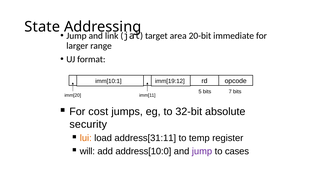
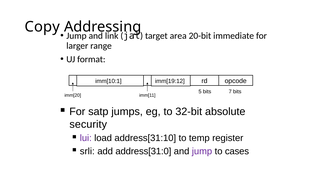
State: State -> Copy
cost: cost -> satp
lui colour: orange -> purple
address[31:11: address[31:11 -> address[31:10
will: will -> srli
address[10:0: address[10:0 -> address[31:0
